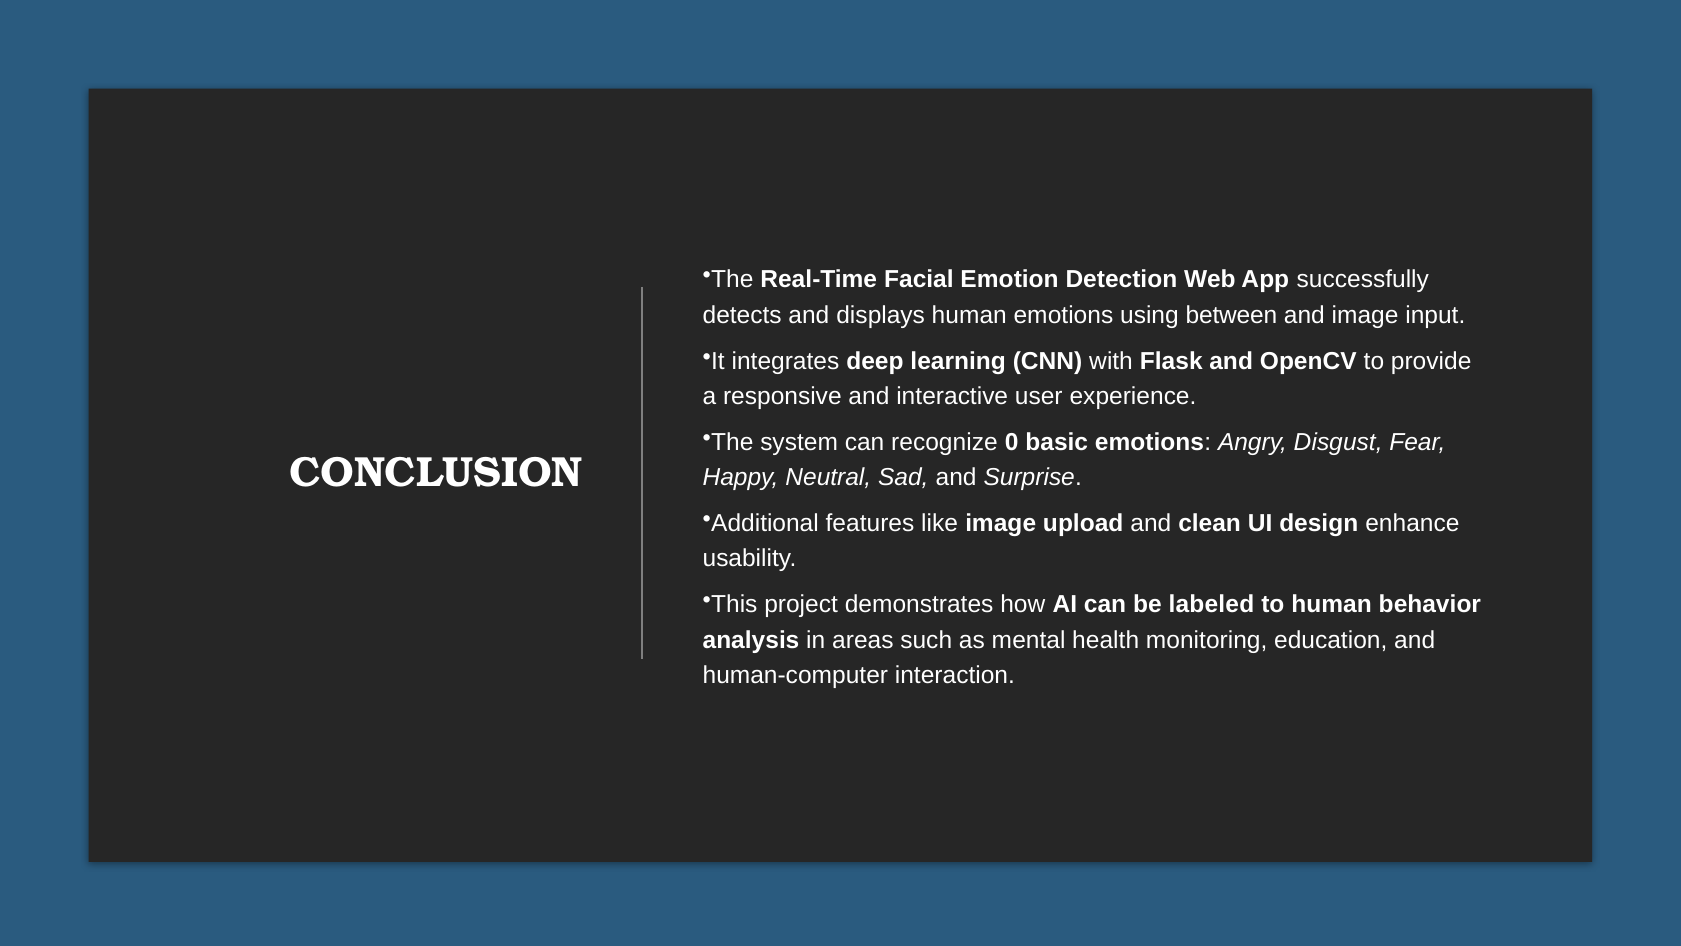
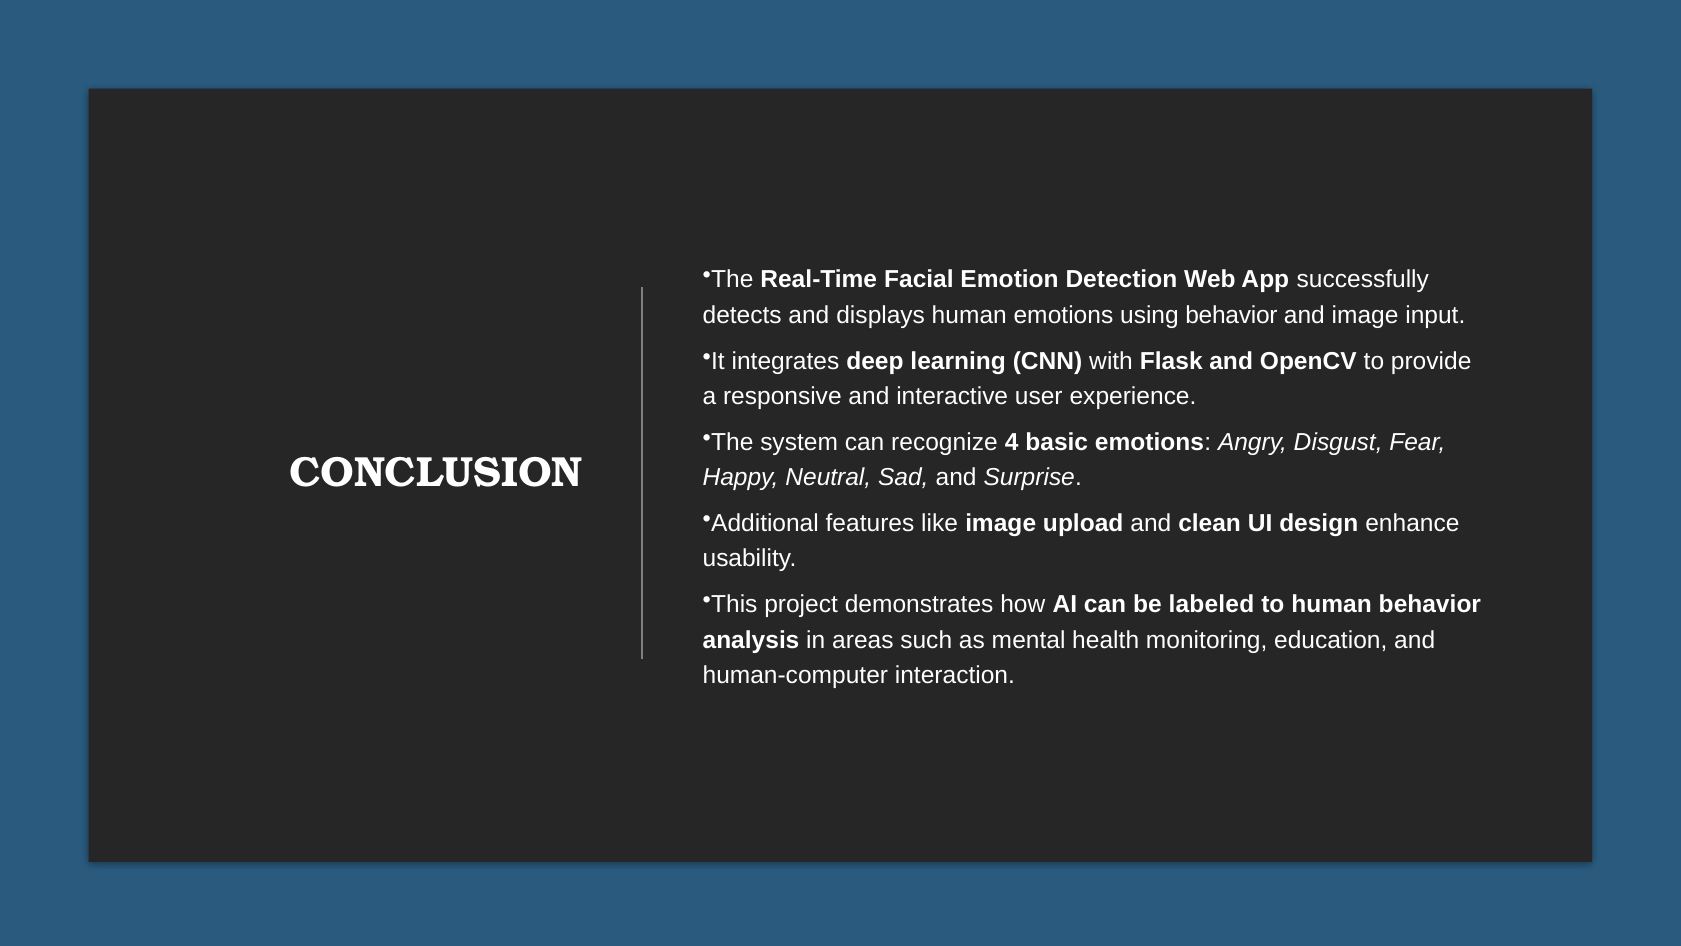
using between: between -> behavior
0: 0 -> 4
